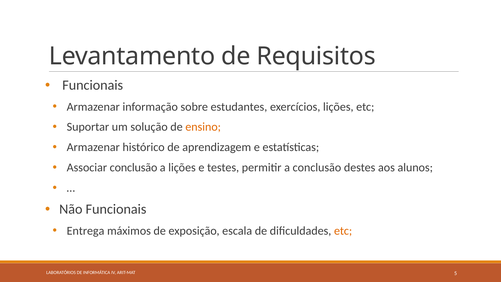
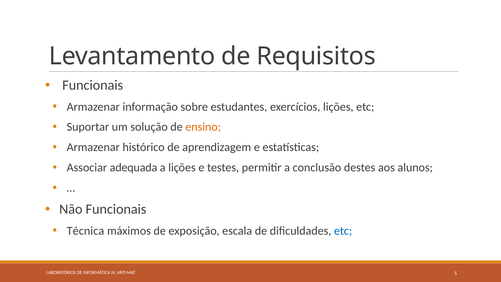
Associar conclusão: conclusão -> adequada
Entrega: Entrega -> Técnica
etc at (343, 231) colour: orange -> blue
